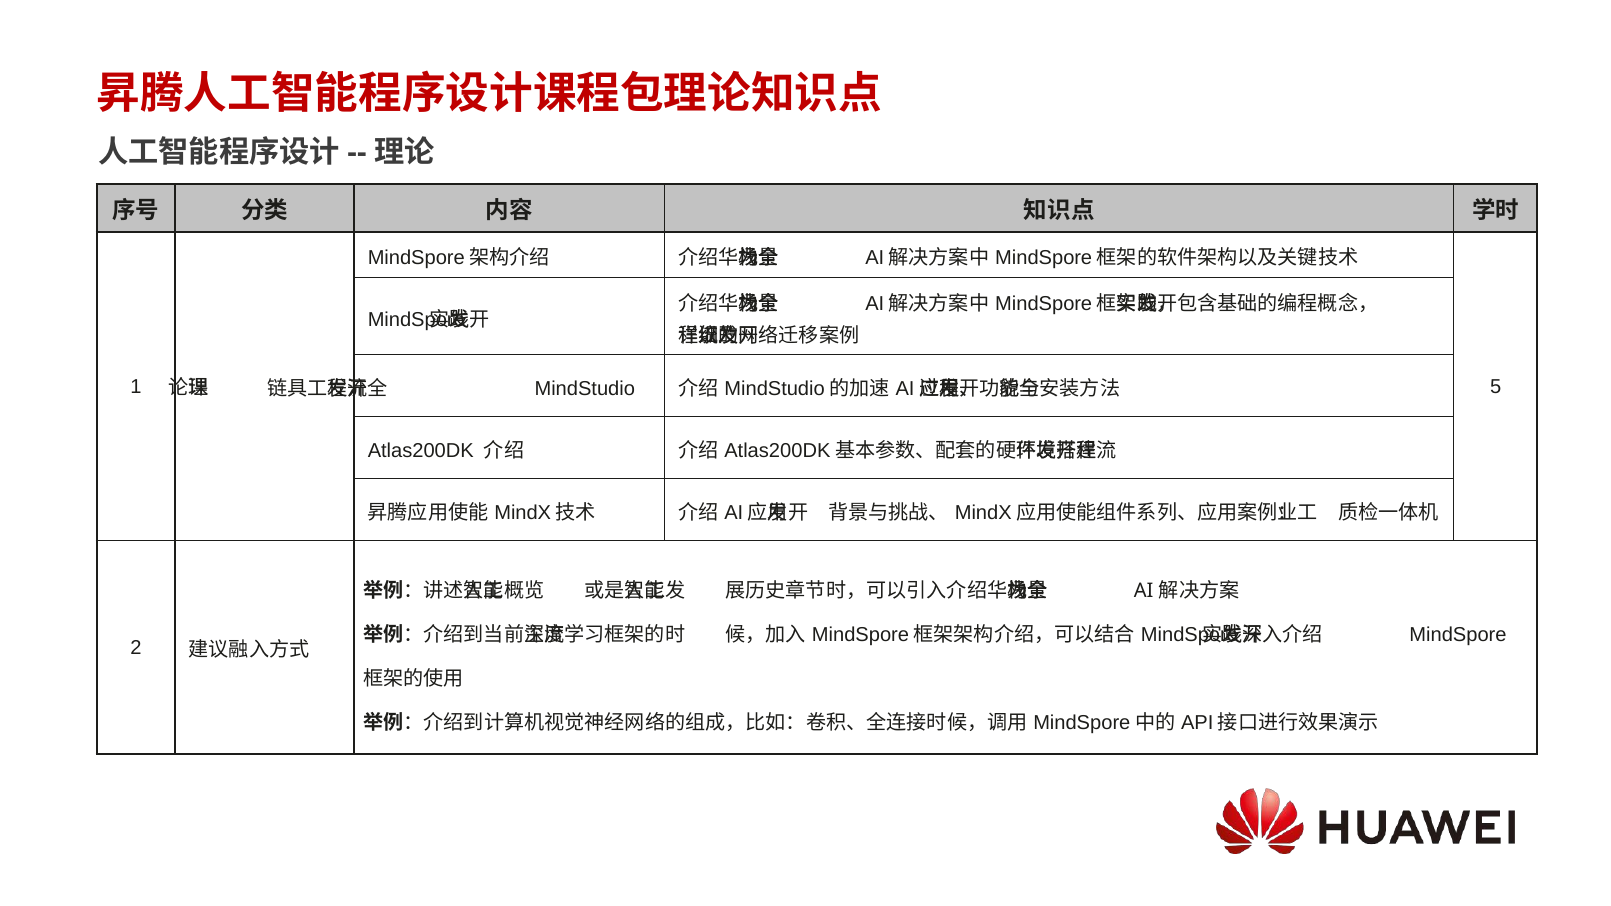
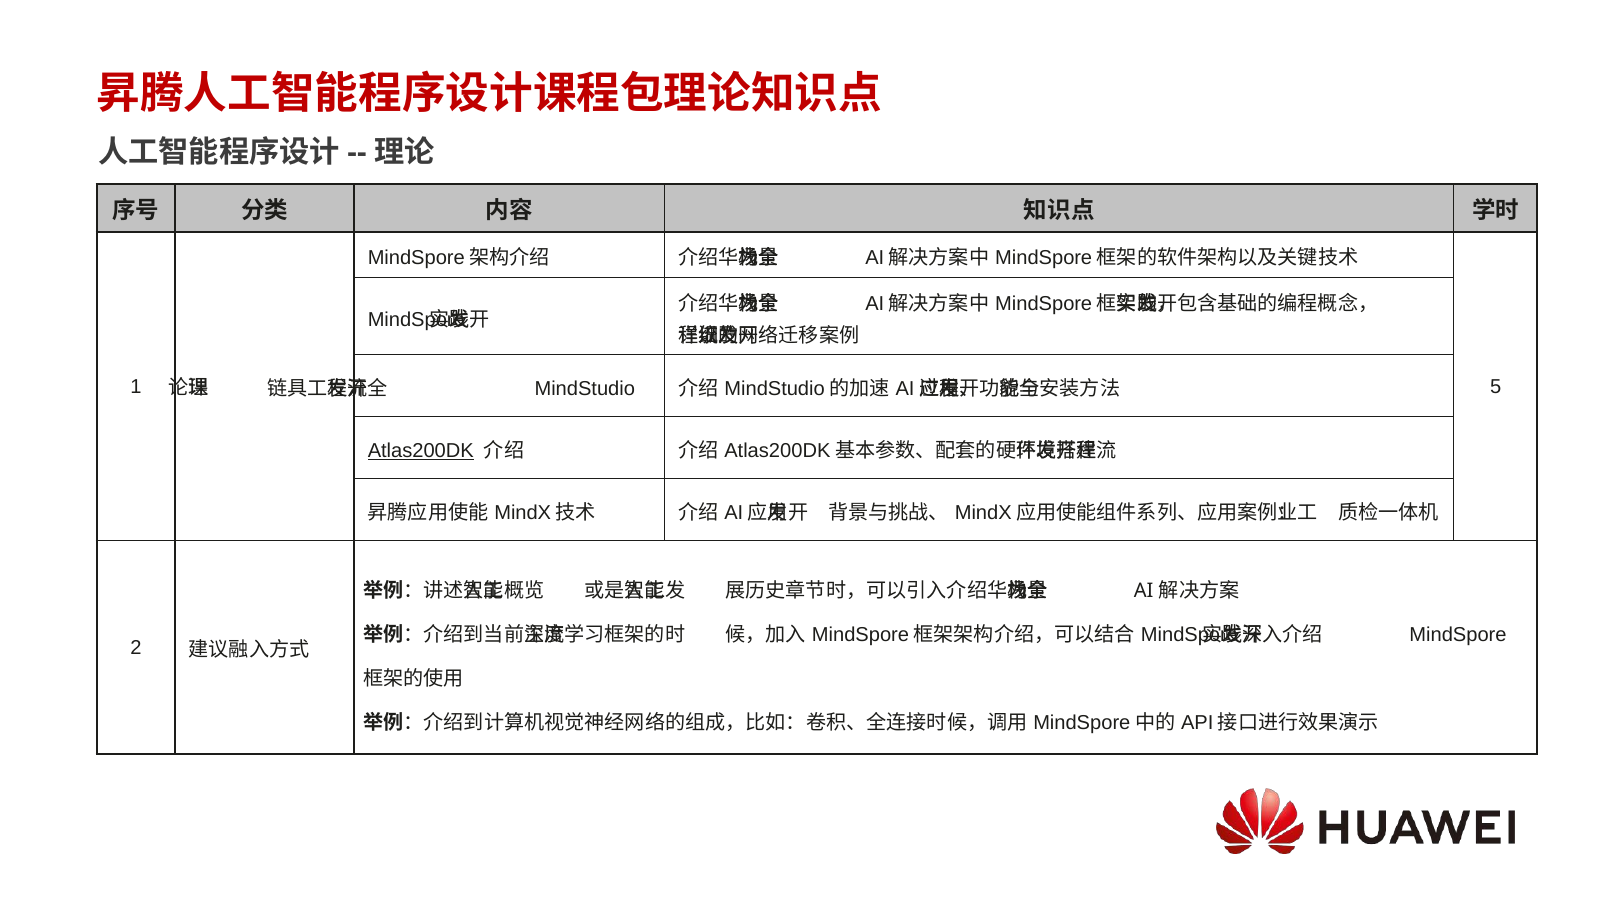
Atlas200DK underline: none -> present
